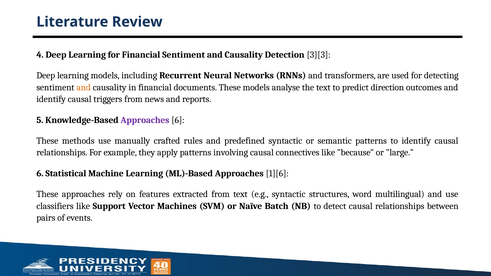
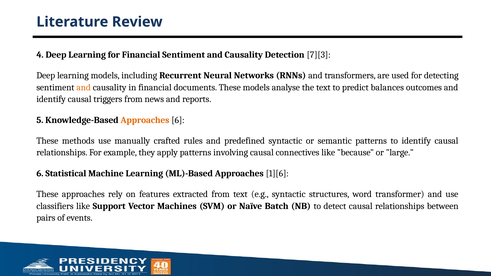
3][3: 3][3 -> 7][3
direction: direction -> balances
Approaches at (145, 120) colour: purple -> orange
multilingual: multilingual -> transformer
